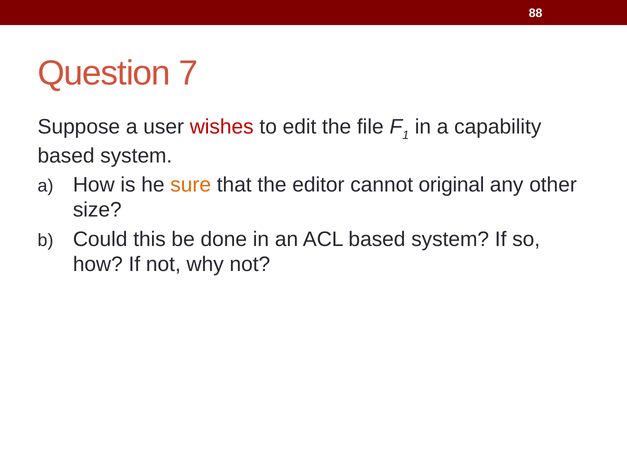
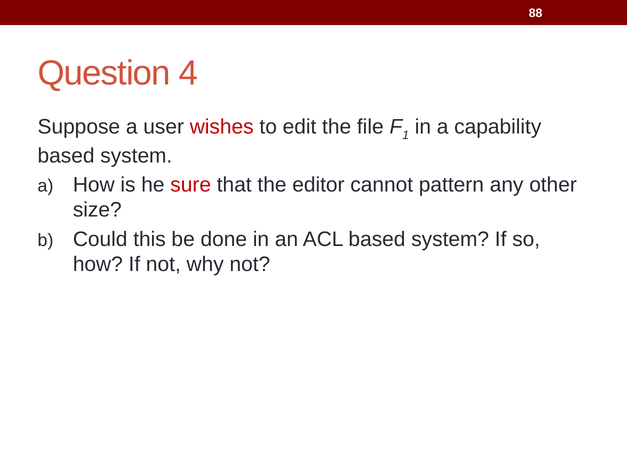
7: 7 -> 4
sure colour: orange -> red
original: original -> pattern
